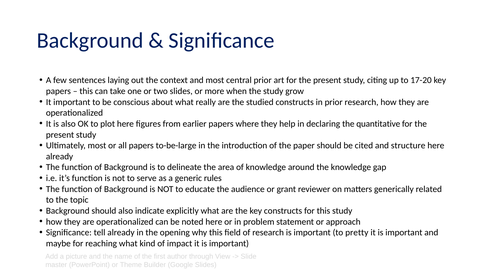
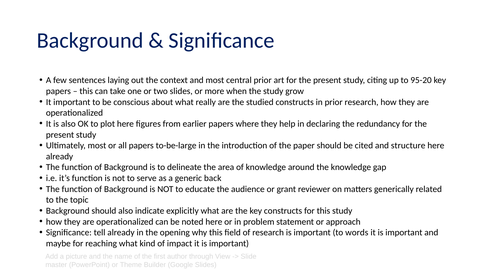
17-20: 17-20 -> 95-20
quantitative: quantitative -> redundancy
rules: rules -> back
pretty: pretty -> words
